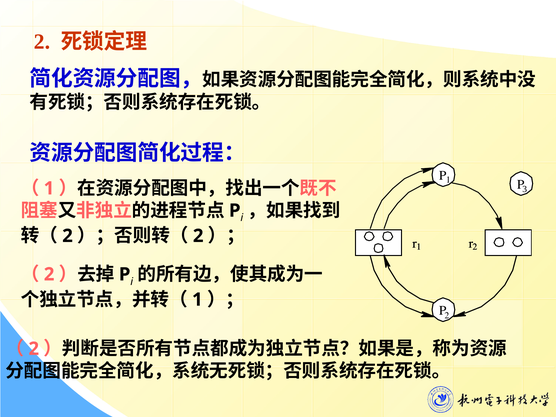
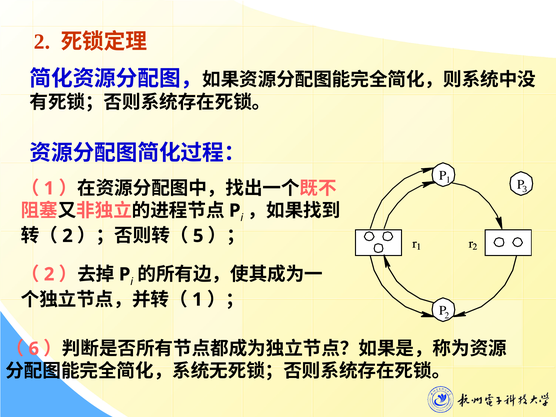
2 at (198, 236): 2 -> 5
2 at (34, 349): 2 -> 6
